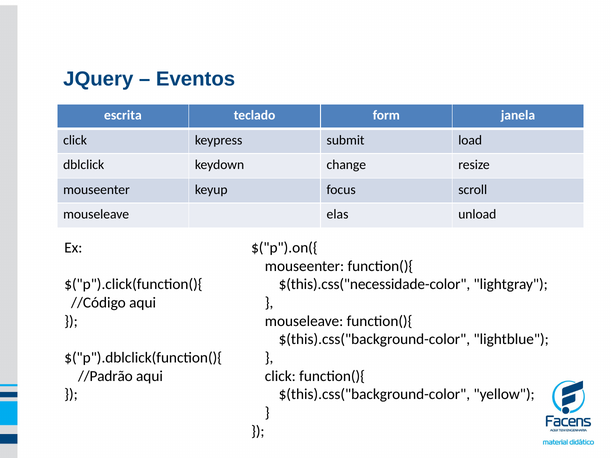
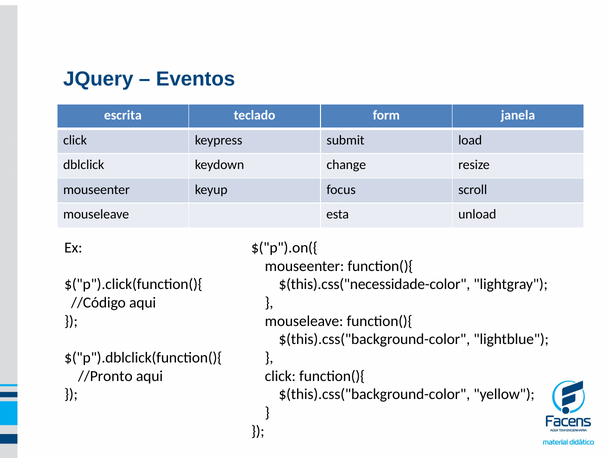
elas: elas -> esta
//Padrão: //Padrão -> //Pronto
